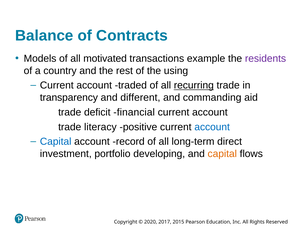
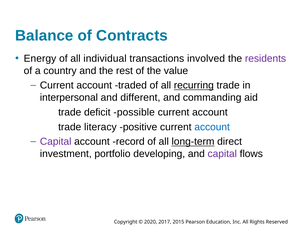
Models: Models -> Energy
motivated: motivated -> individual
example: example -> involved
using: using -> value
transparency: transparency -> interpersonal
financial: financial -> possible
Capital at (56, 142) colour: blue -> purple
long-term underline: none -> present
capital at (222, 154) colour: orange -> purple
